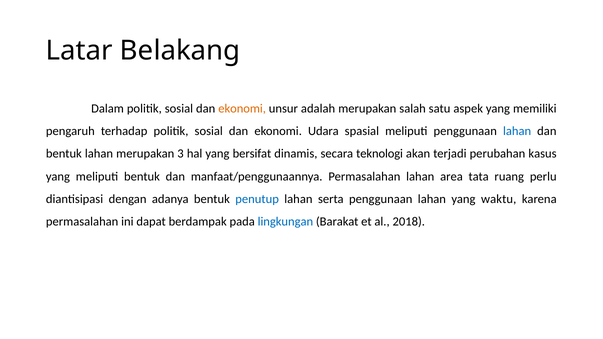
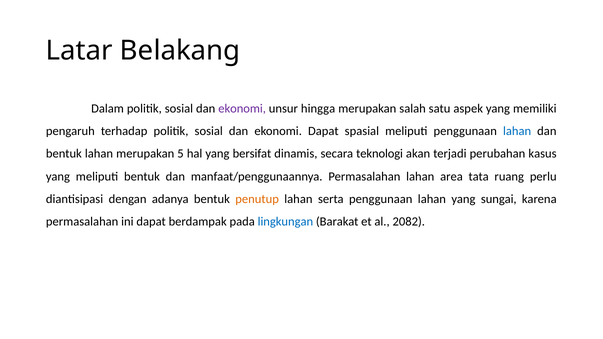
ekonomi at (242, 109) colour: orange -> purple
adalah: adalah -> hingga
ekonomi Udara: Udara -> Dapat
3: 3 -> 5
penutup colour: blue -> orange
waktu: waktu -> sungai
2018: 2018 -> 2082
